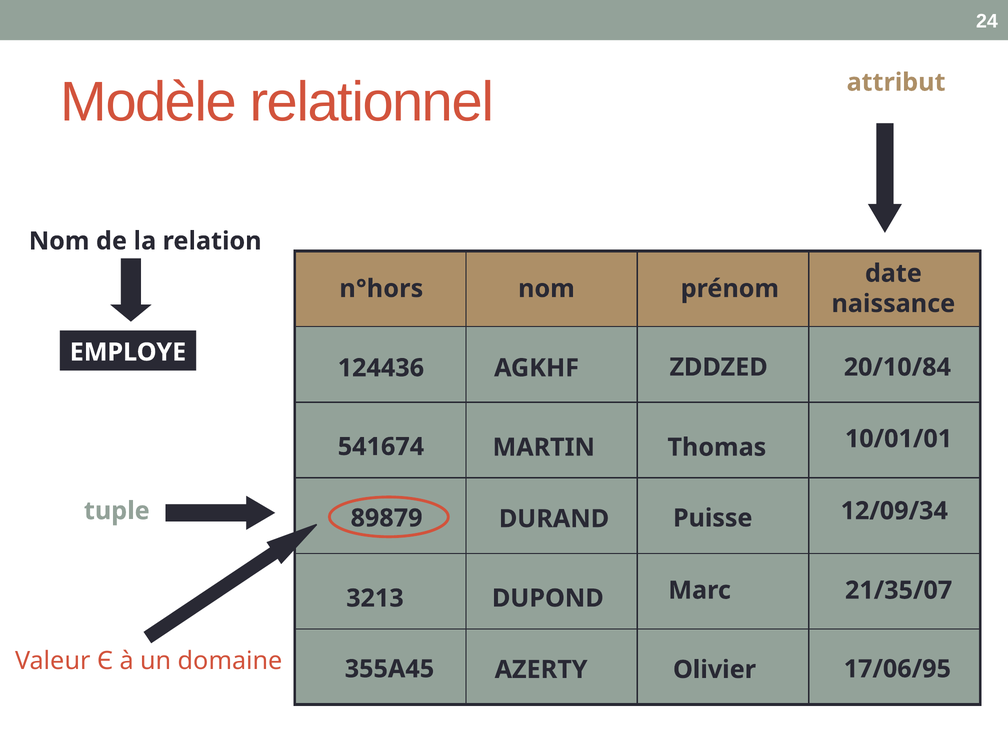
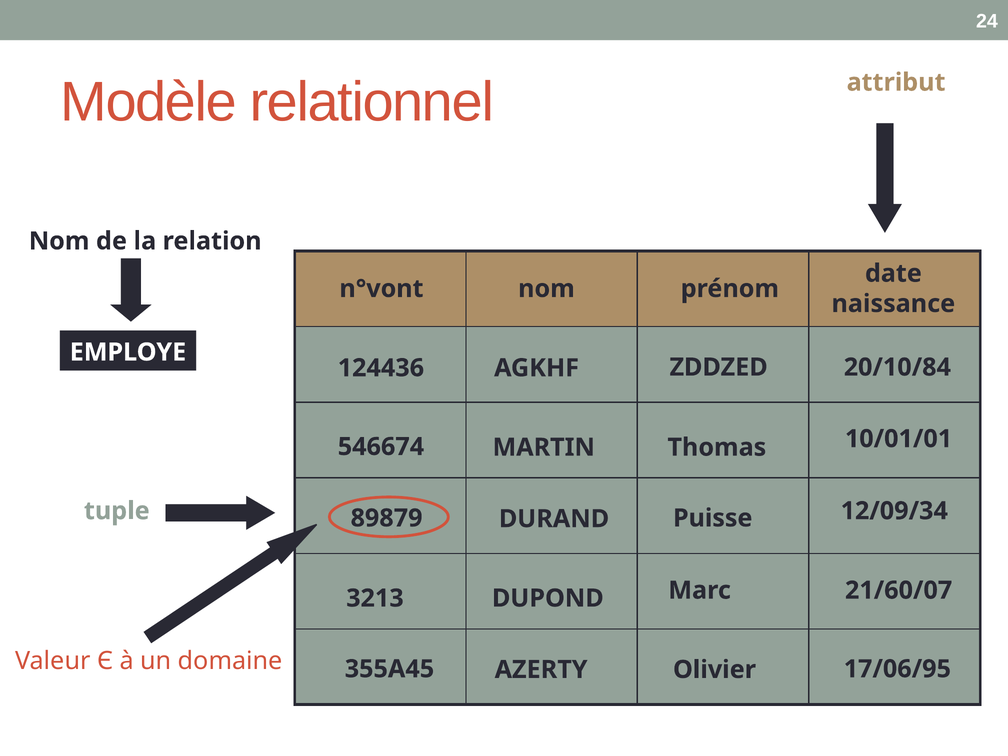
n°hors: n°hors -> n°vont
541674: 541674 -> 546674
21/35/07: 21/35/07 -> 21/60/07
